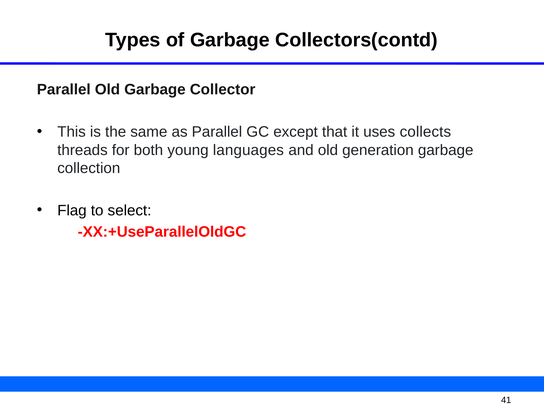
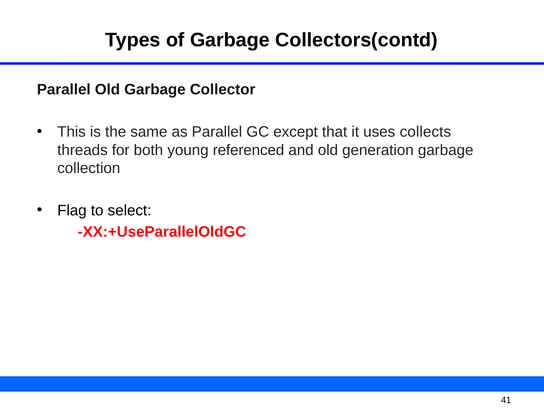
languages: languages -> referenced
